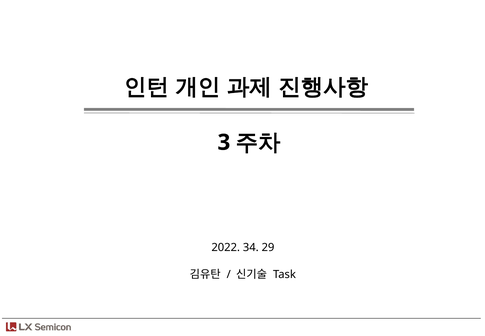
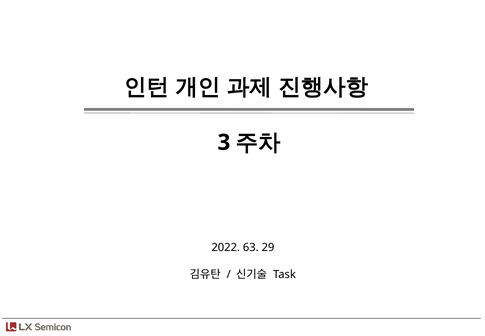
34: 34 -> 63
